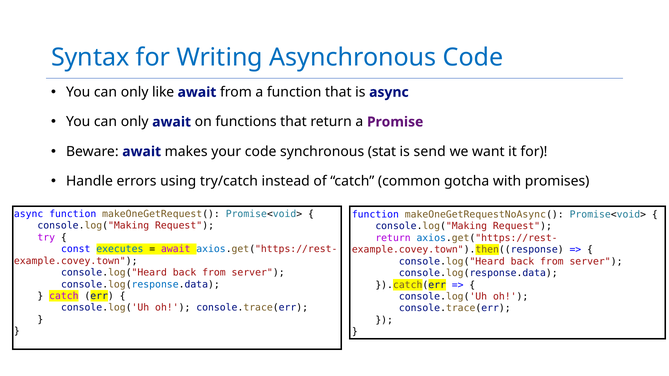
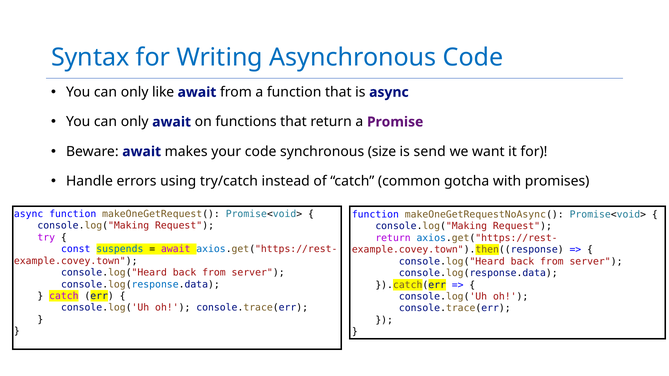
stat: stat -> size
executes: executes -> suspends
